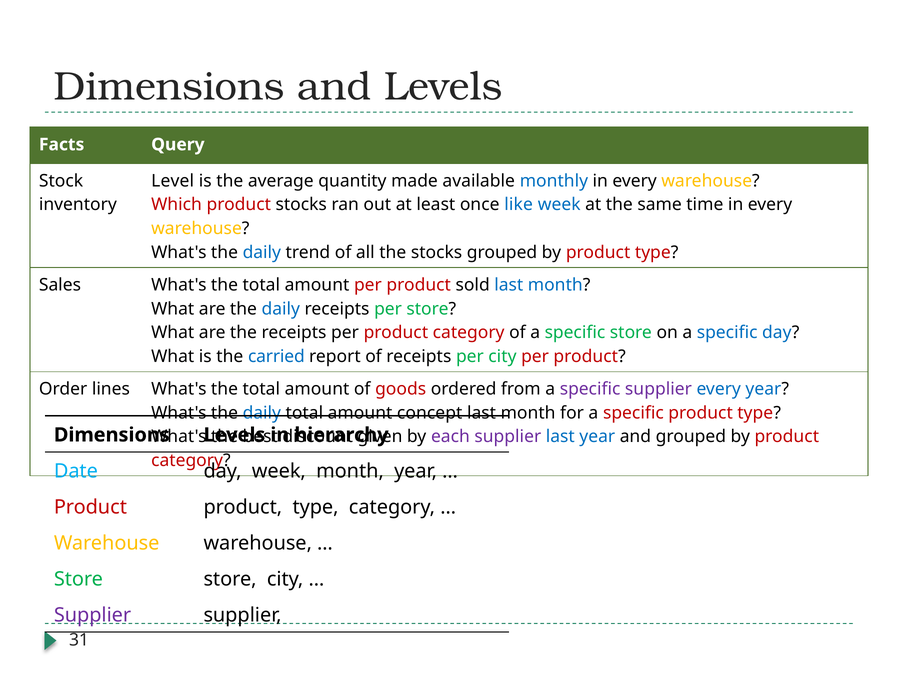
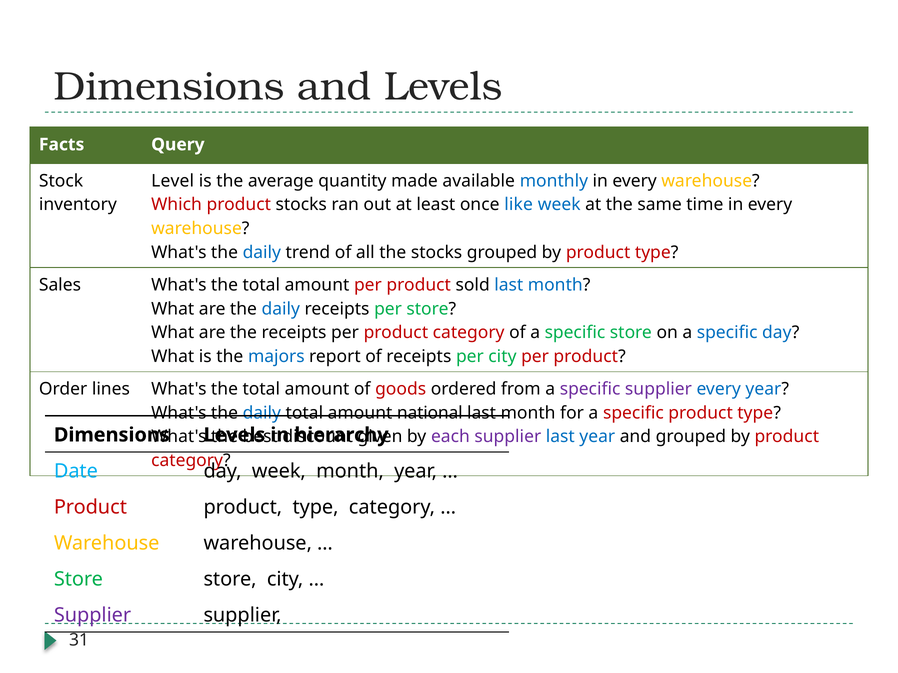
carried: carried -> majors
concept: concept -> national
